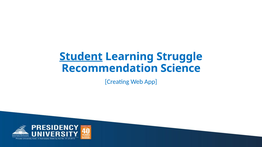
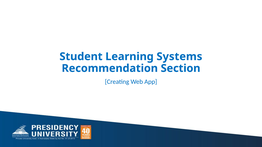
Student underline: present -> none
Struggle: Struggle -> Systems
Science: Science -> Section
